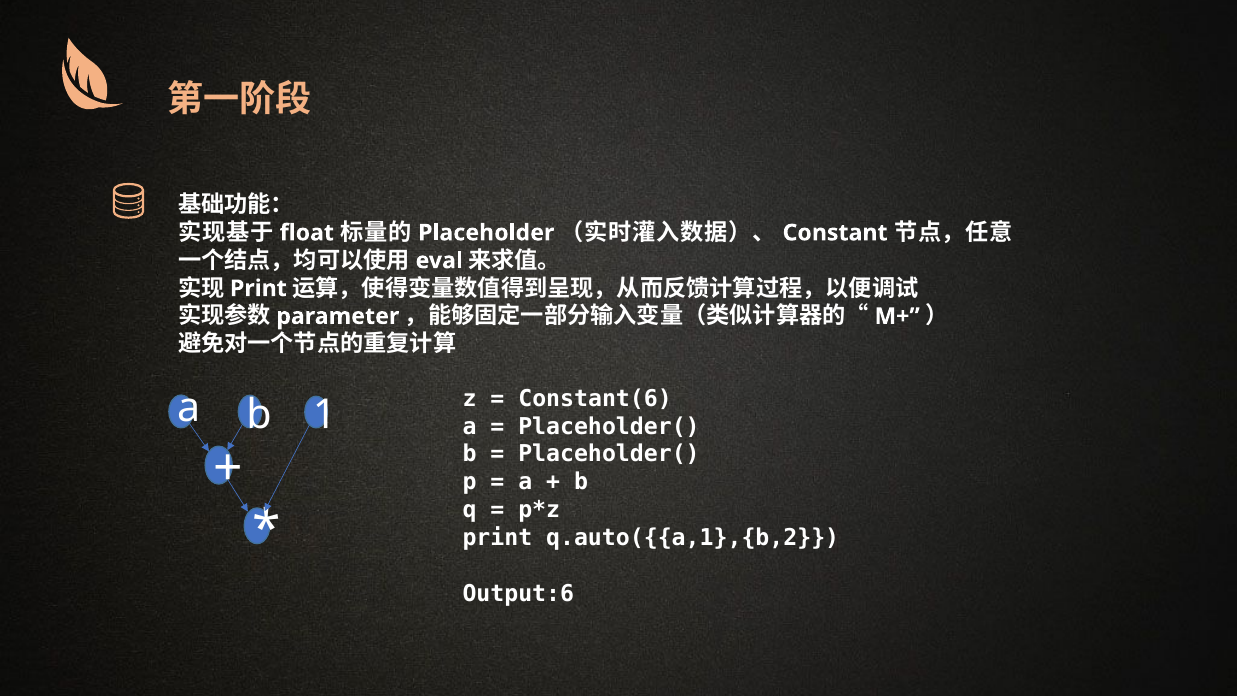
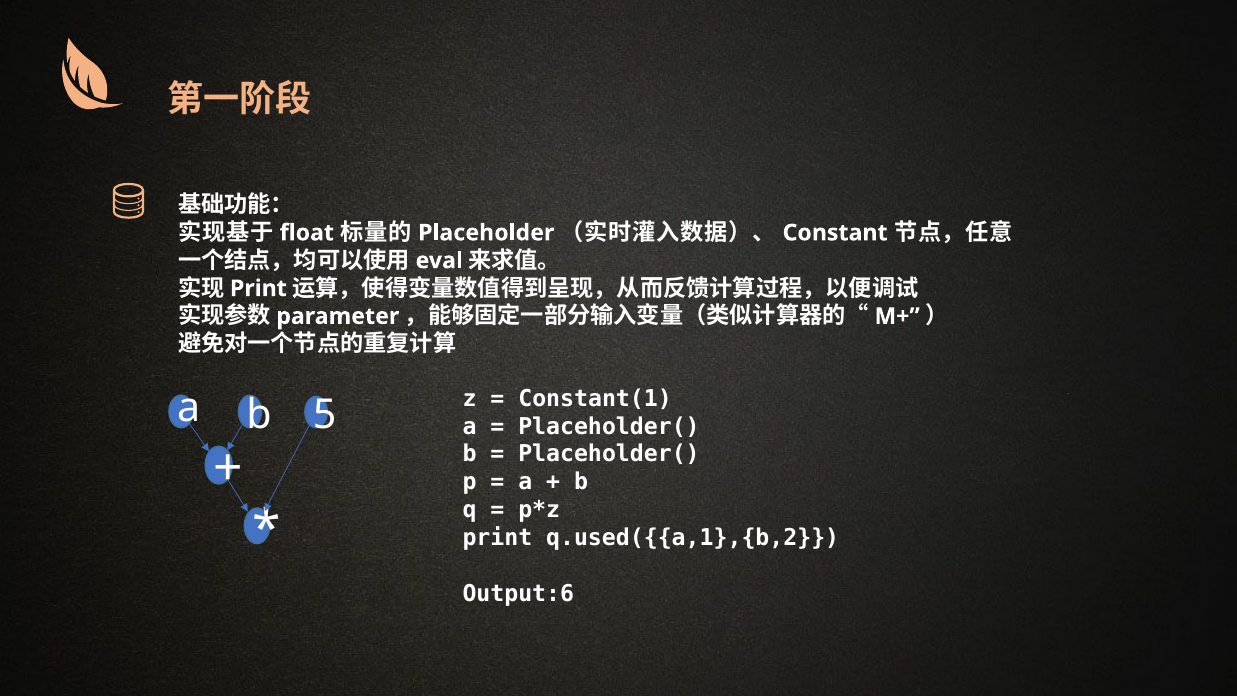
Constant(6: Constant(6 -> Constant(1
1: 1 -> 5
q.auto({{a,1},{b,2: q.auto({{a,1},{b,2 -> q.used({{a,1},{b,2
